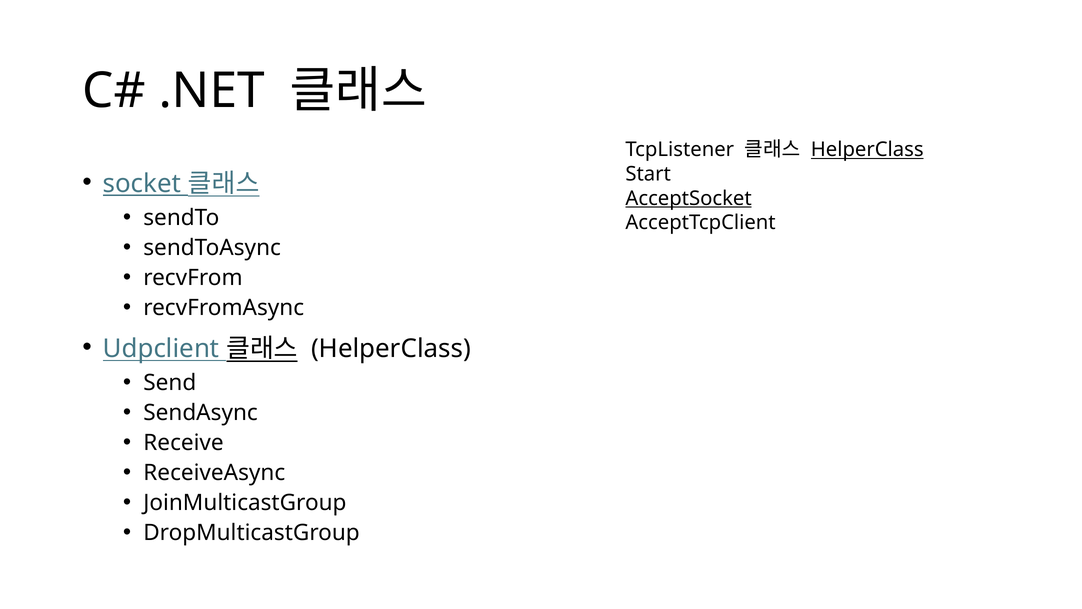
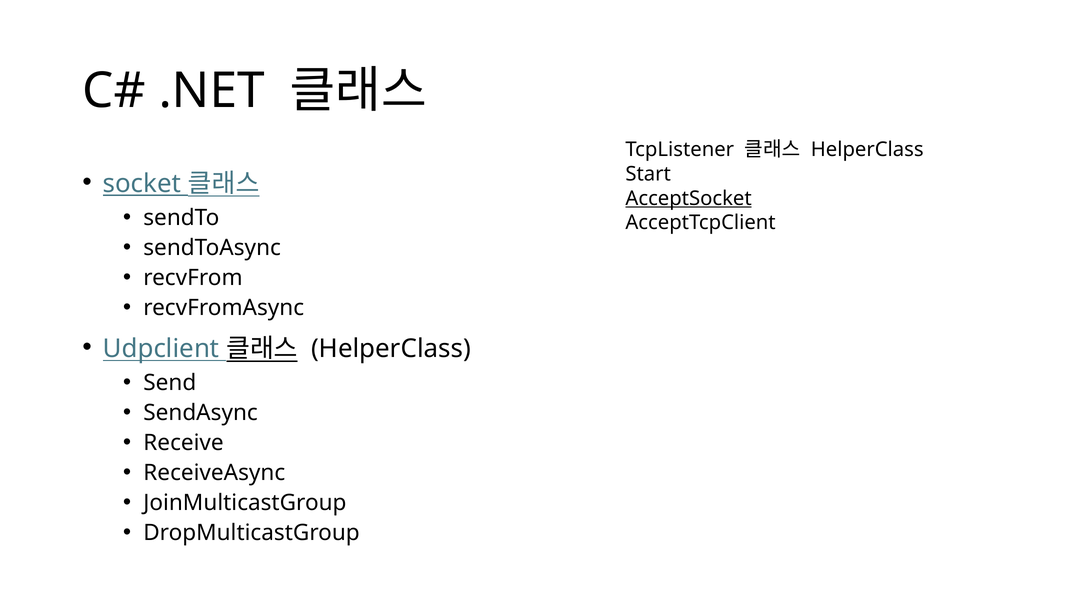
HelperClass at (867, 150) underline: present -> none
